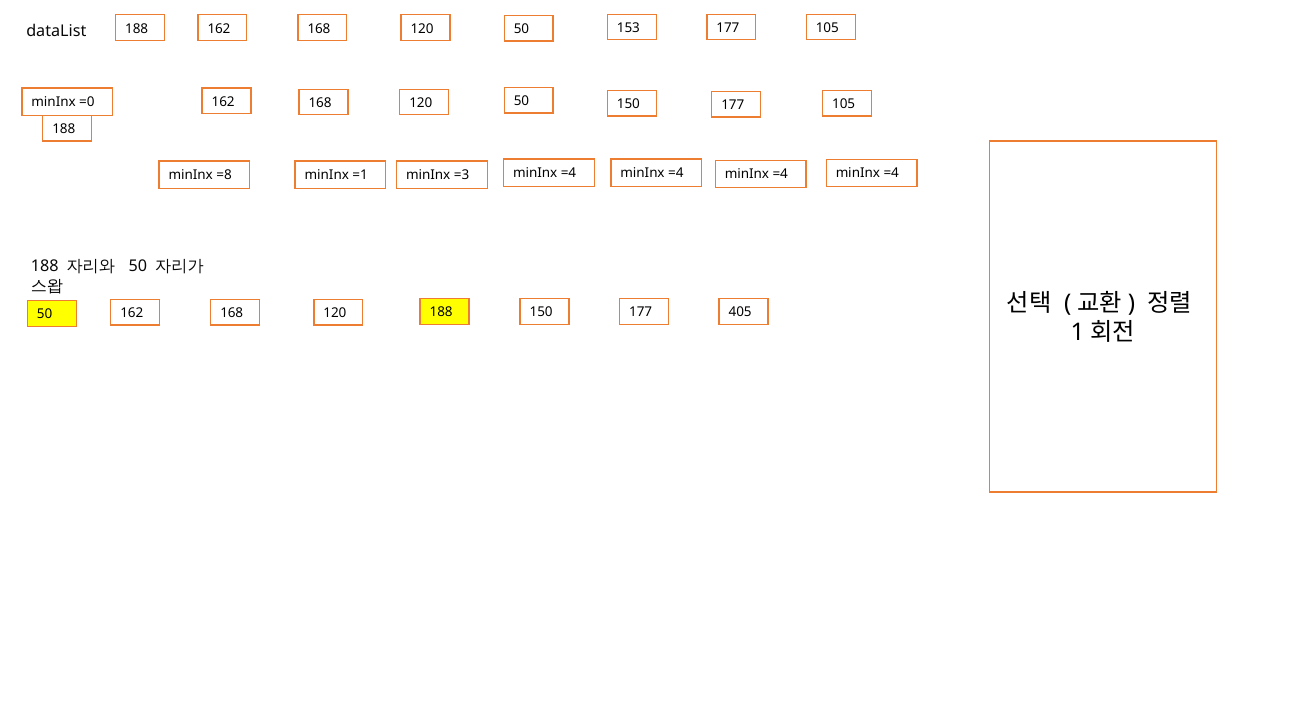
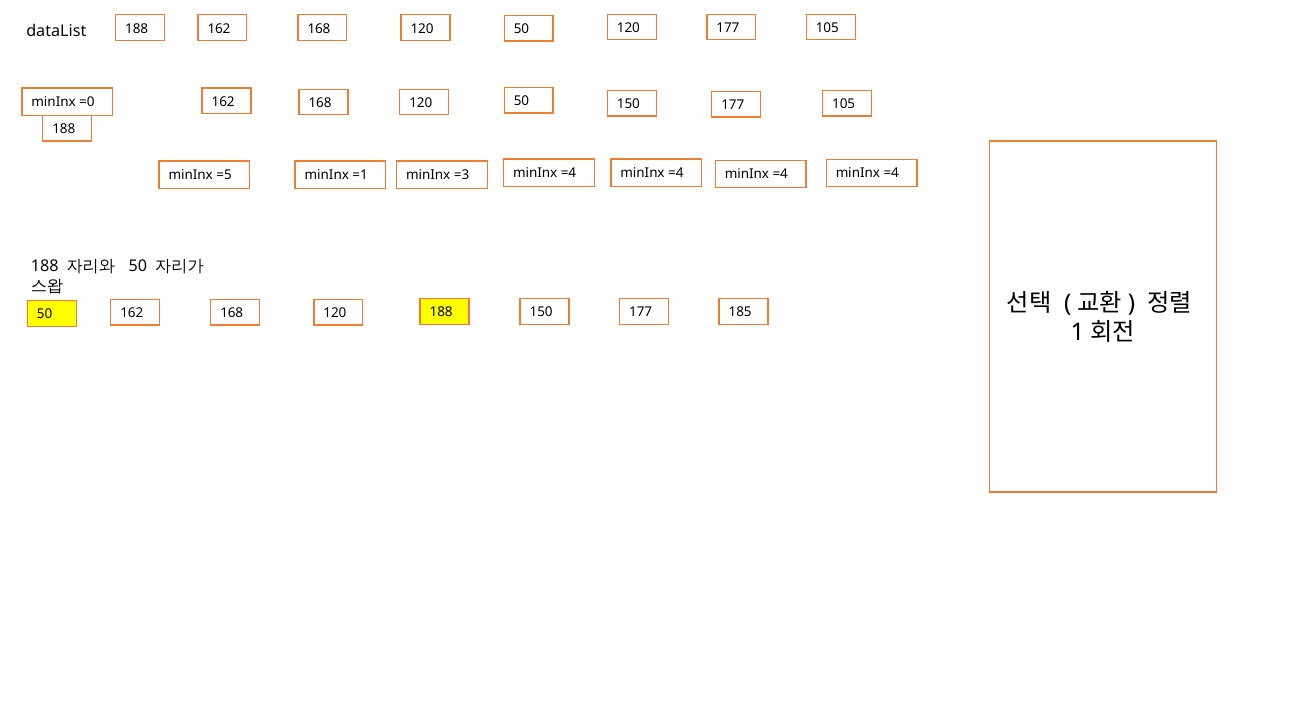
50 153: 153 -> 120
=8: =8 -> =5
405: 405 -> 185
